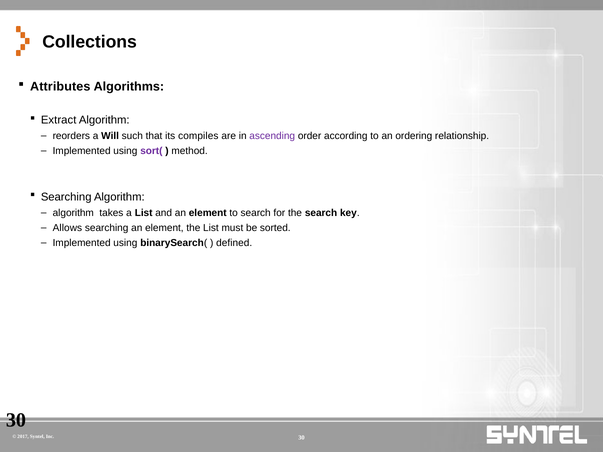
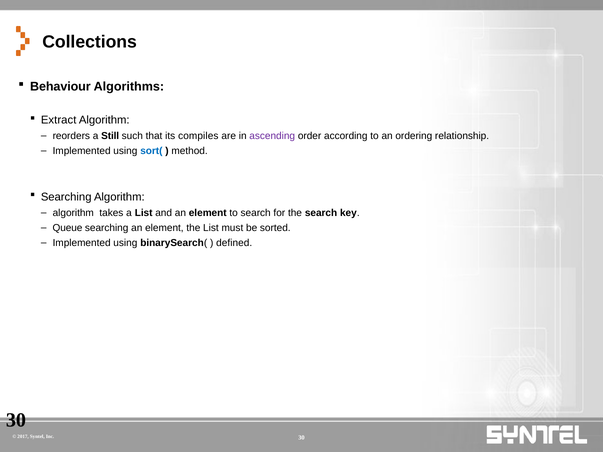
Attributes: Attributes -> Behaviour
Will: Will -> Still
sort( colour: purple -> blue
Allows: Allows -> Queue
